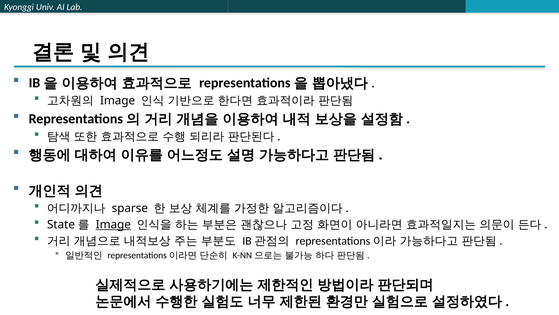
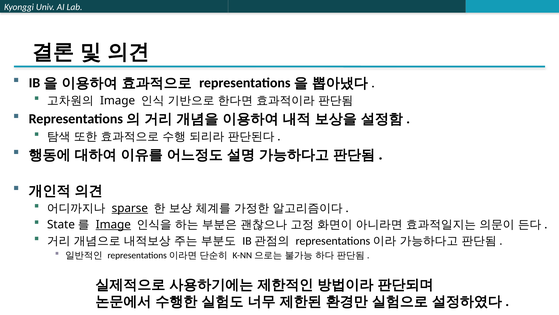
sparse underline: none -> present
